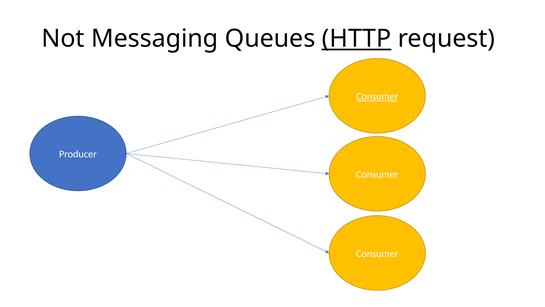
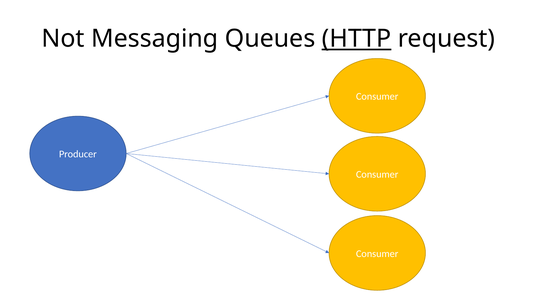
Consumer at (377, 96) underline: present -> none
